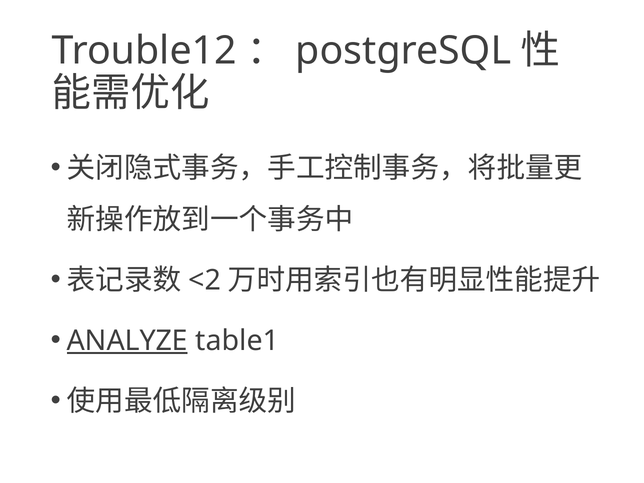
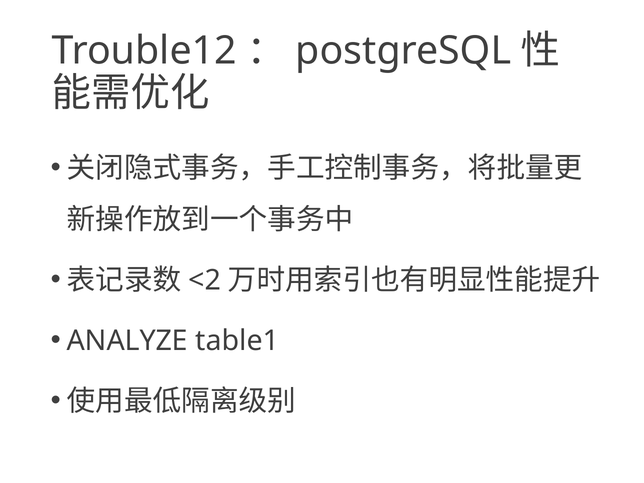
ANALYZE underline: present -> none
